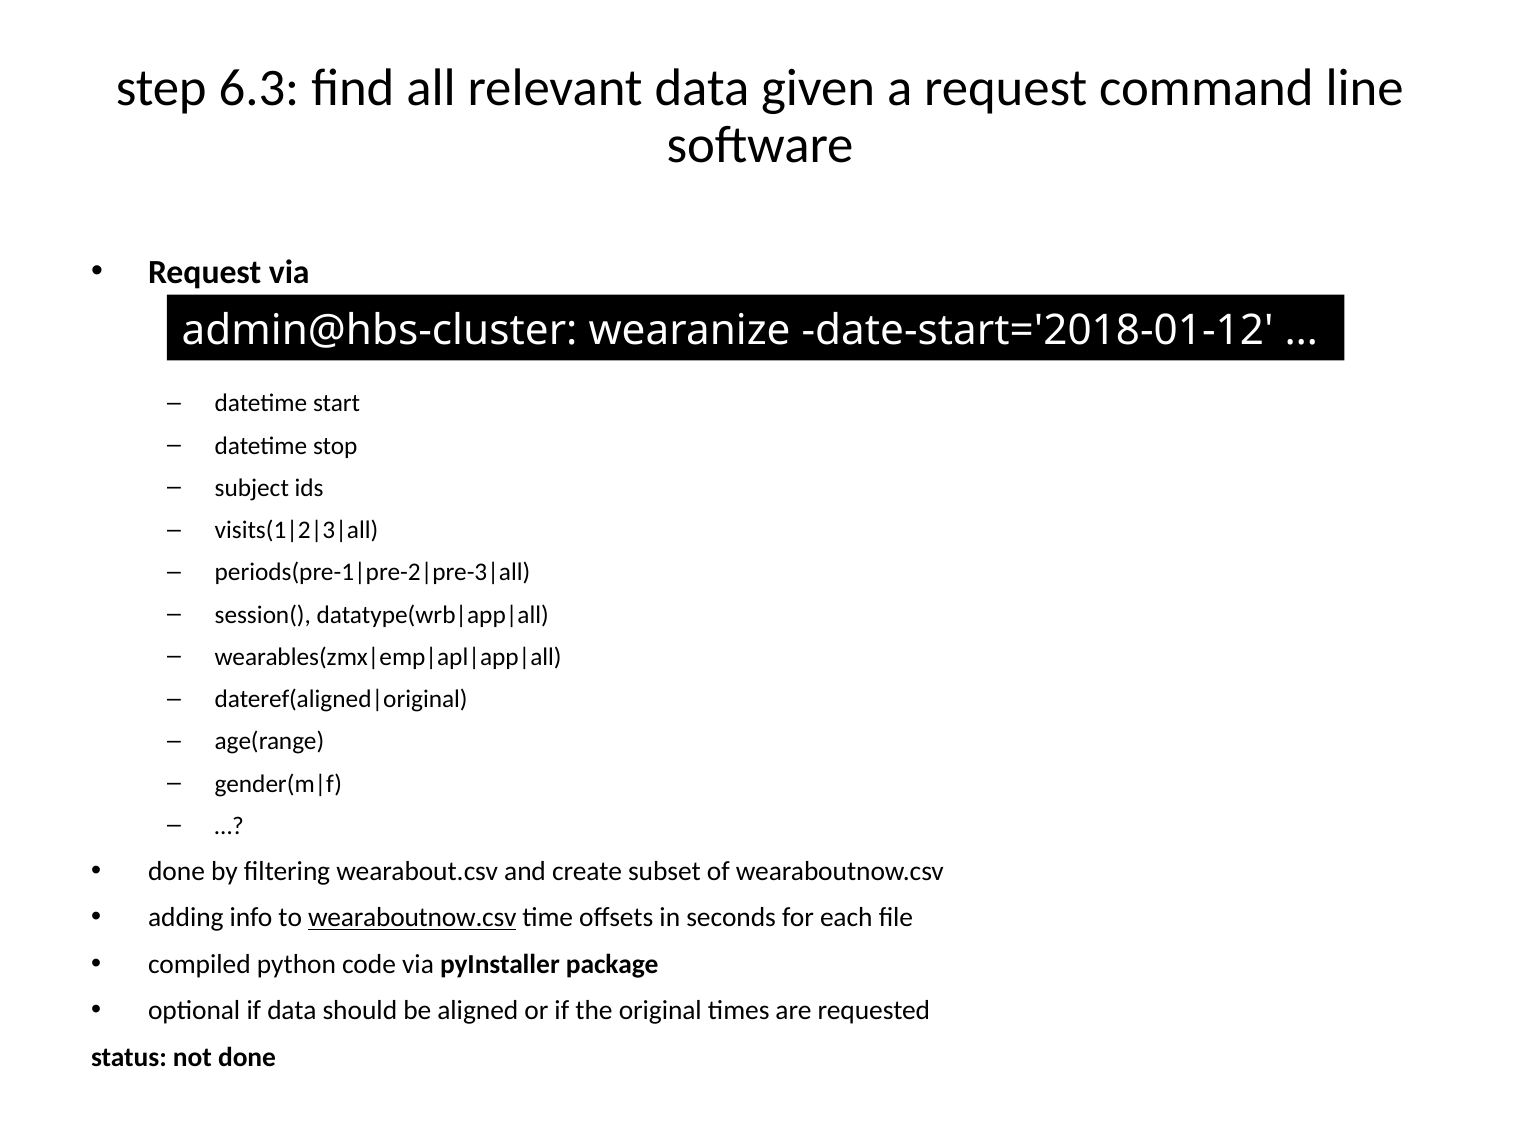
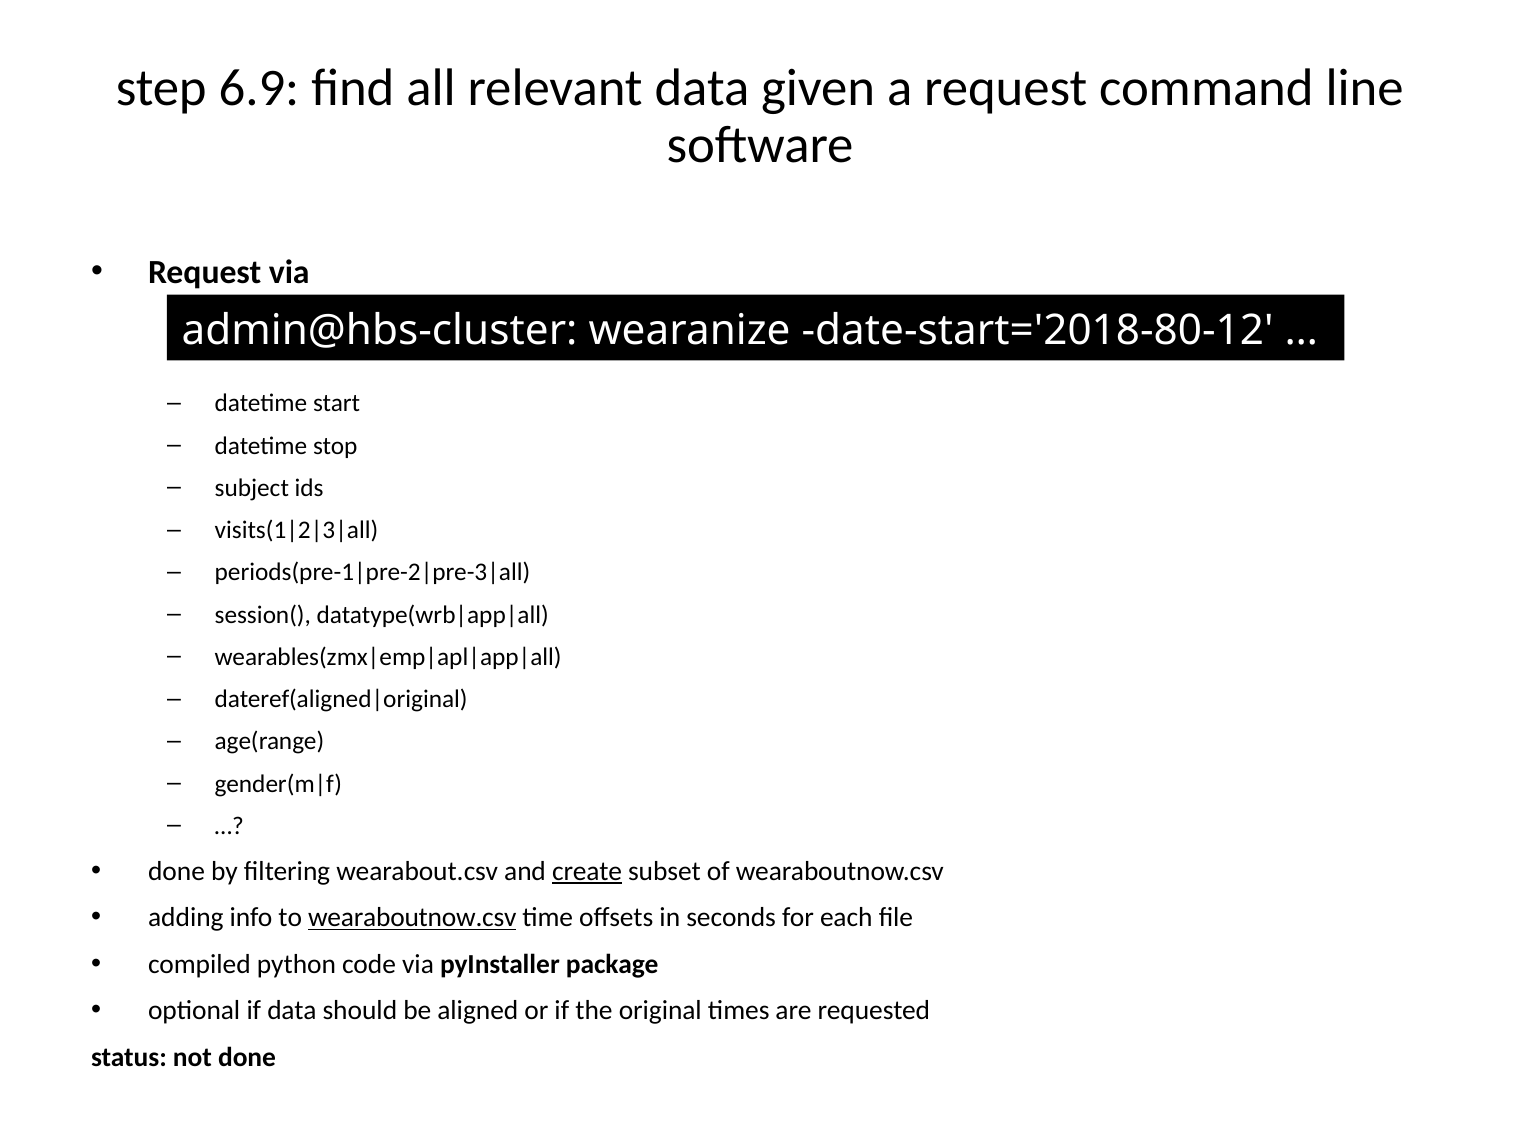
6.3: 6.3 -> 6.9
date-start='2018-01-12: date-start='2018-01-12 -> date-start='2018-80-12
create underline: none -> present
